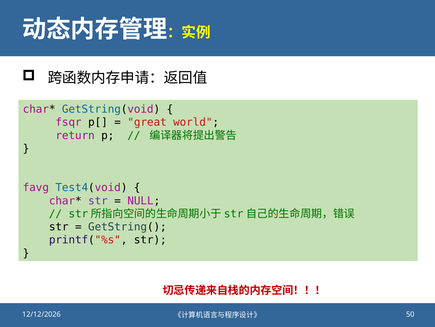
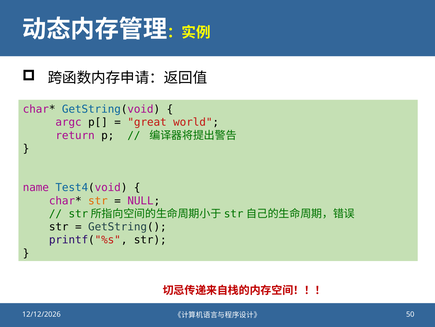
fsqr: fsqr -> argc
favg: favg -> name
str at (98, 200) colour: purple -> orange
